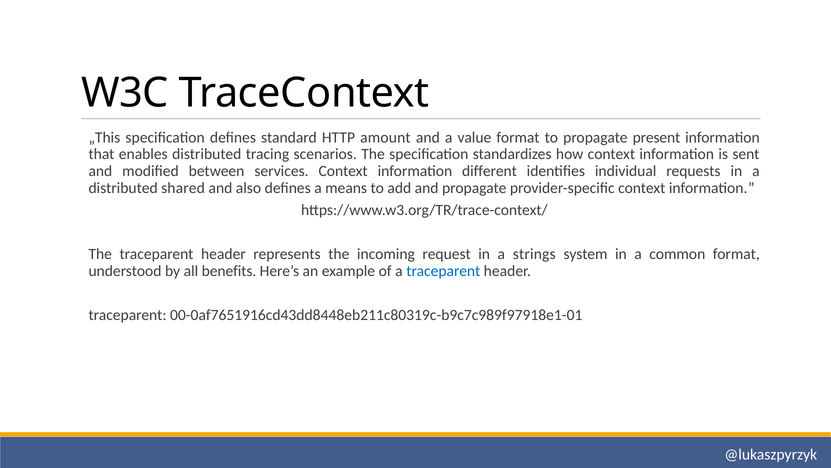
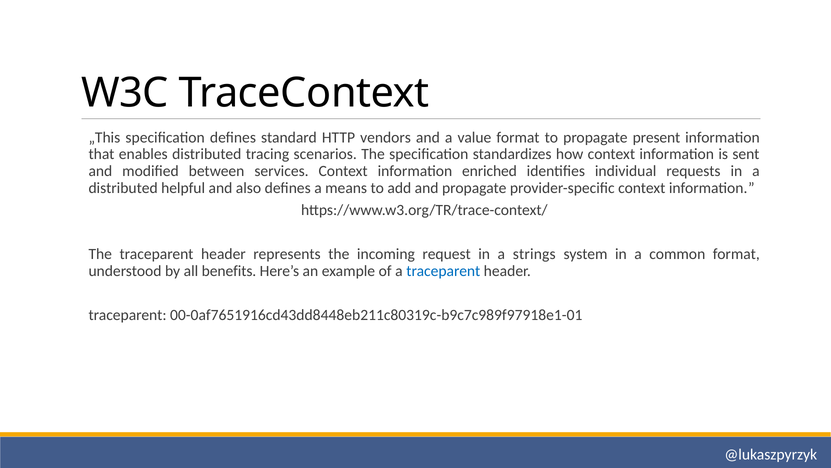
amount: amount -> vendors
different: different -> enriched
shared: shared -> helpful
